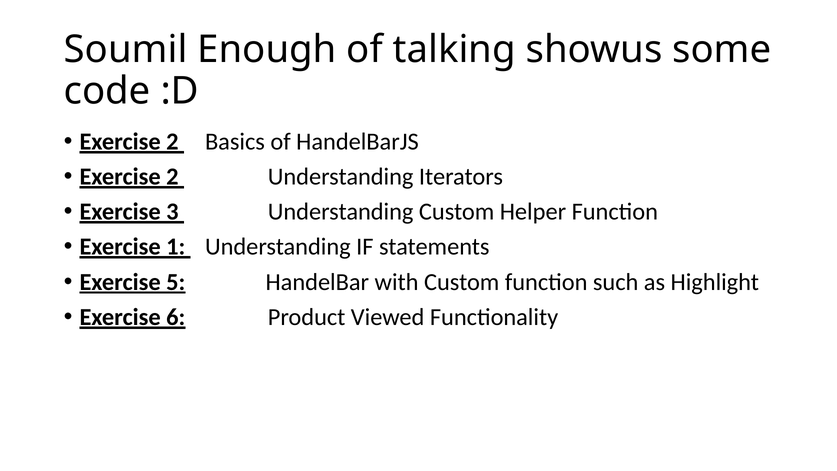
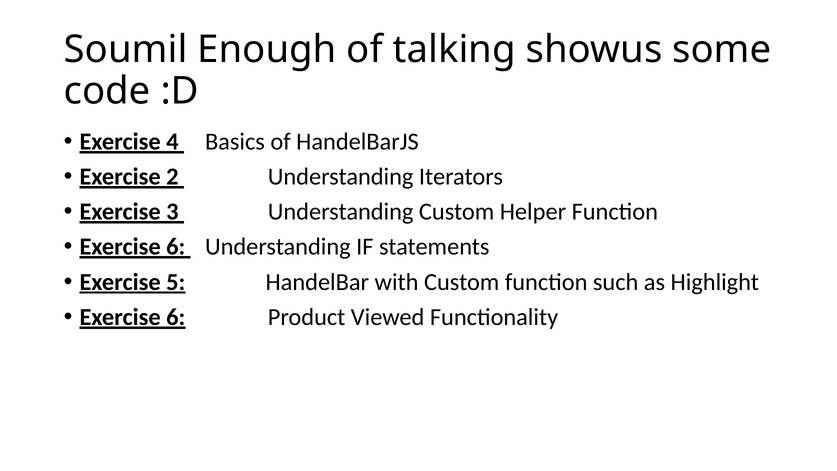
2 at (172, 142): 2 -> 4
1 at (176, 247): 1 -> 6
